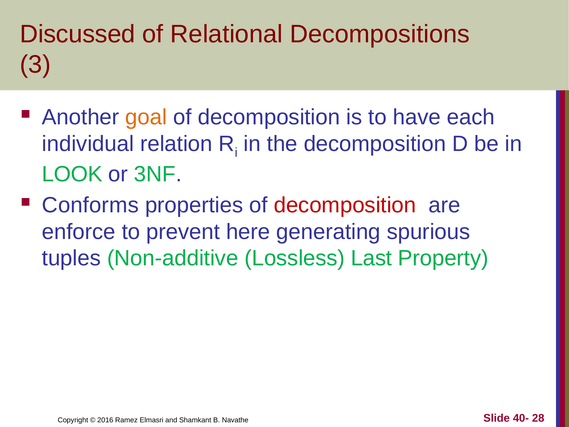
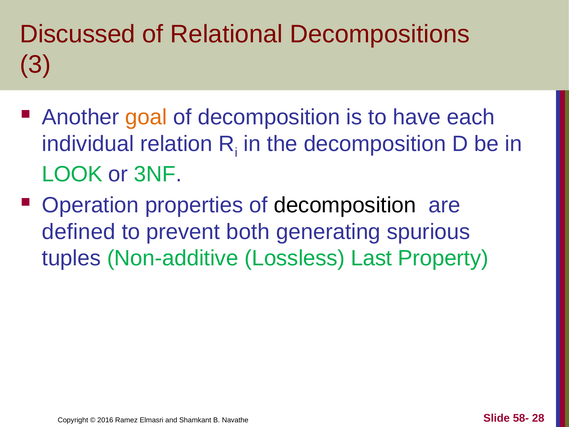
Conforms: Conforms -> Operation
decomposition at (345, 205) colour: red -> black
enforce: enforce -> defined
here: here -> both
40-: 40- -> 58-
